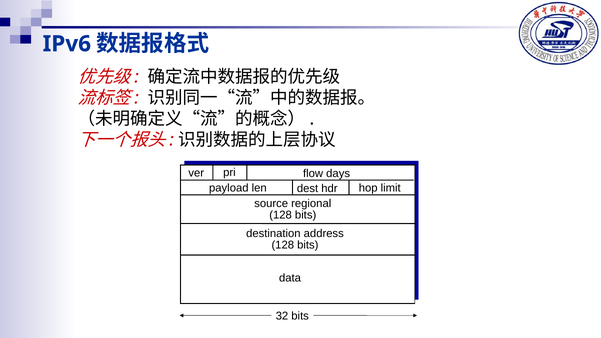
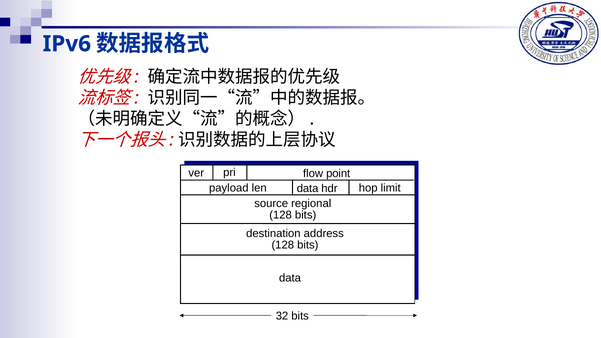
days: days -> point
len dest: dest -> data
